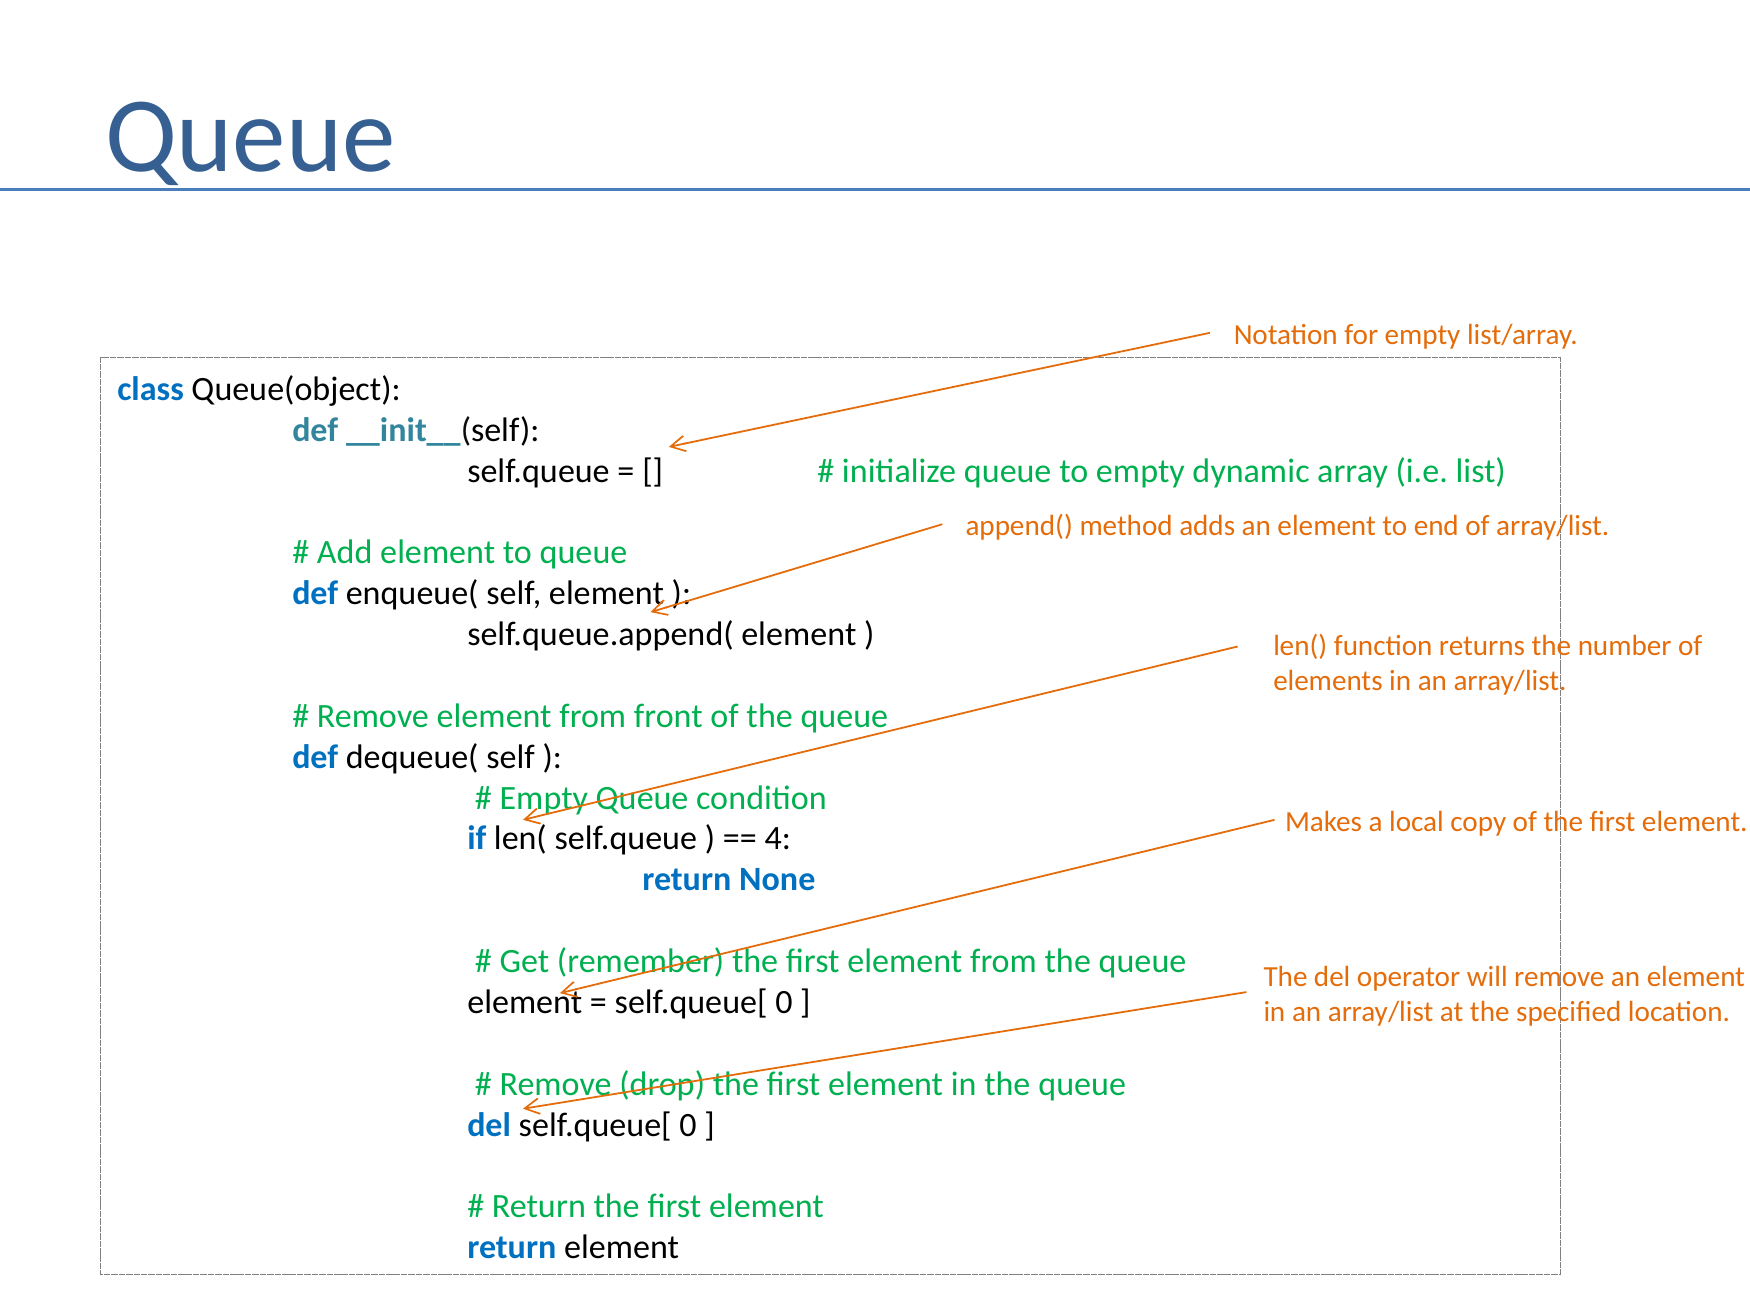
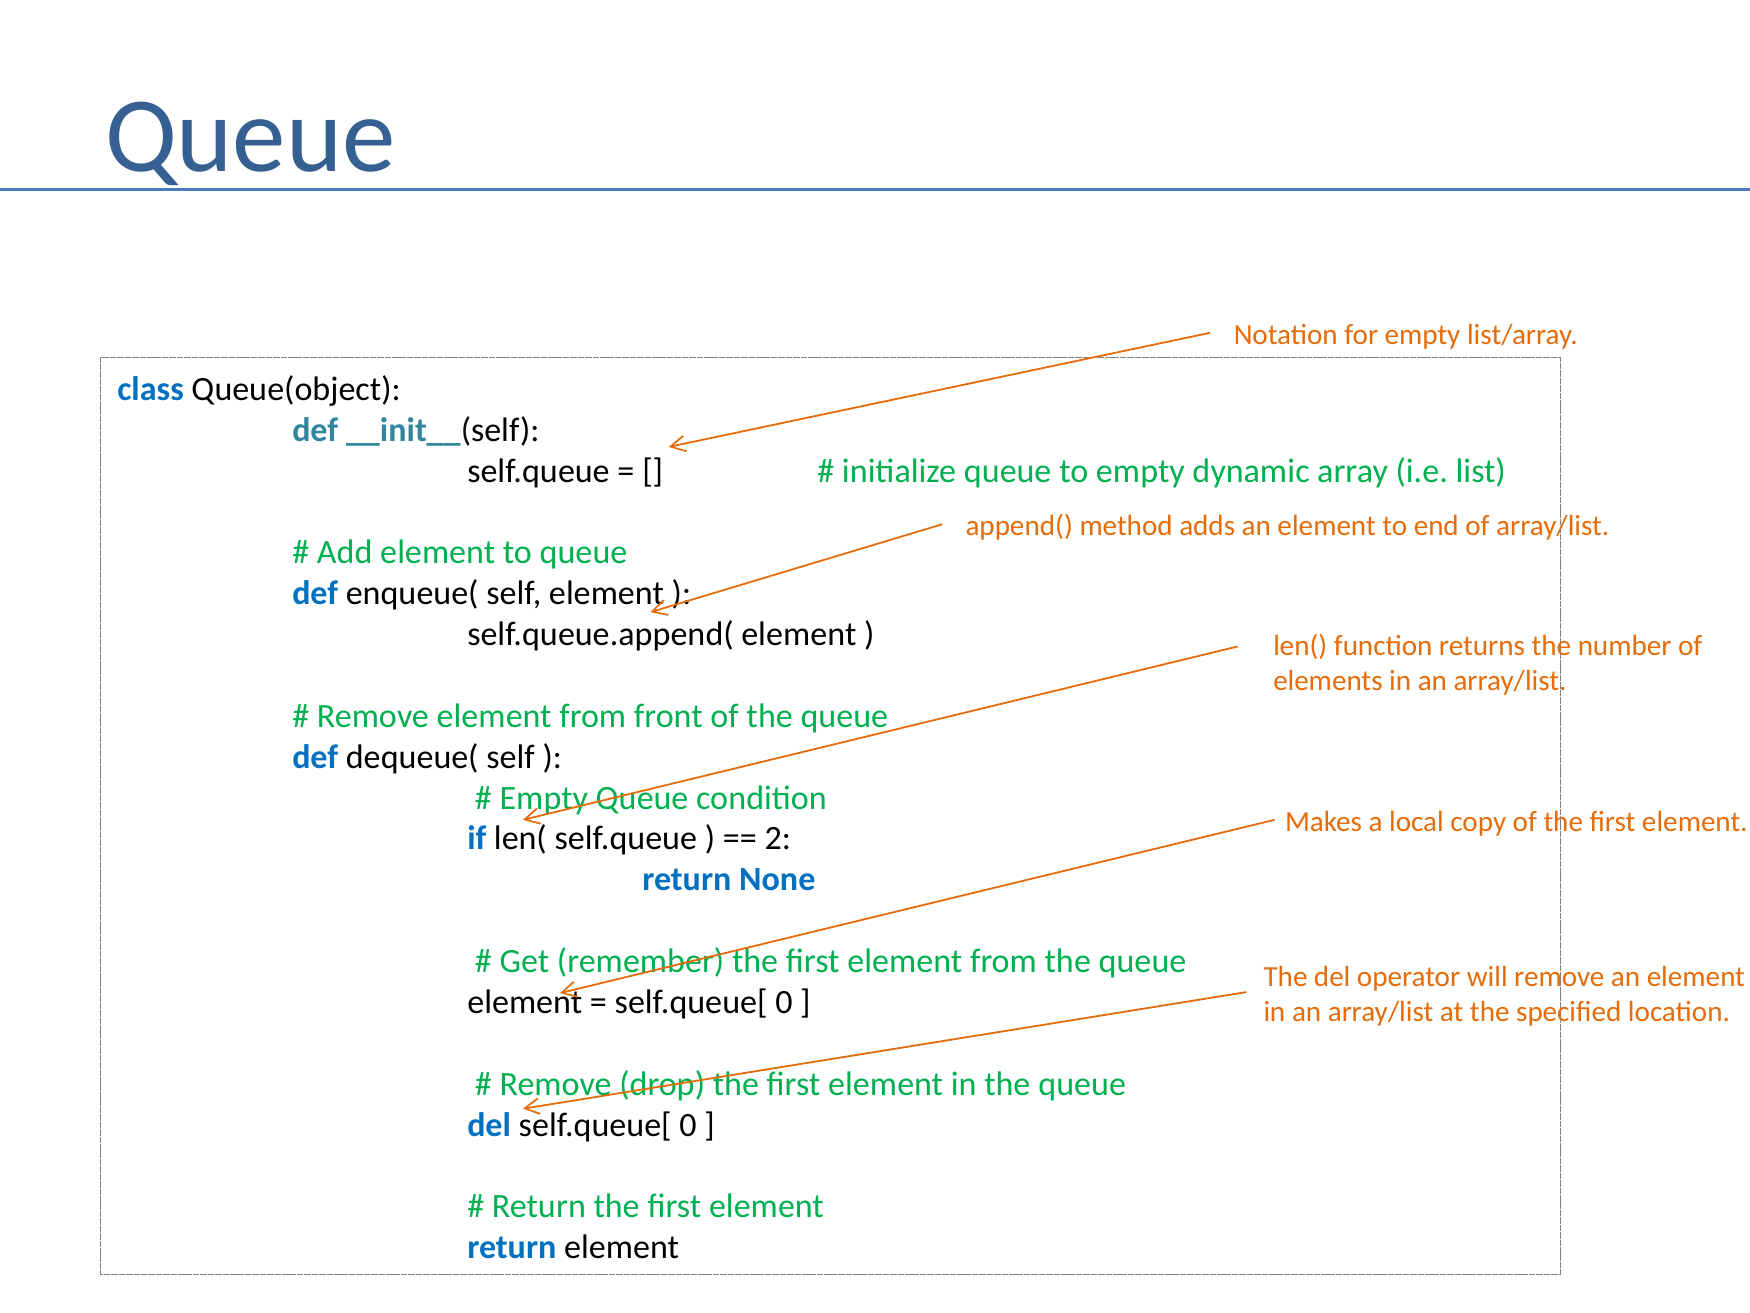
4: 4 -> 2
